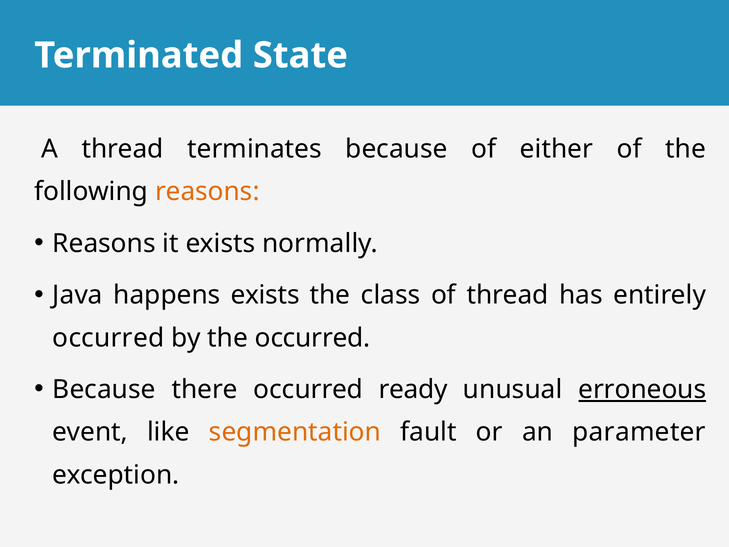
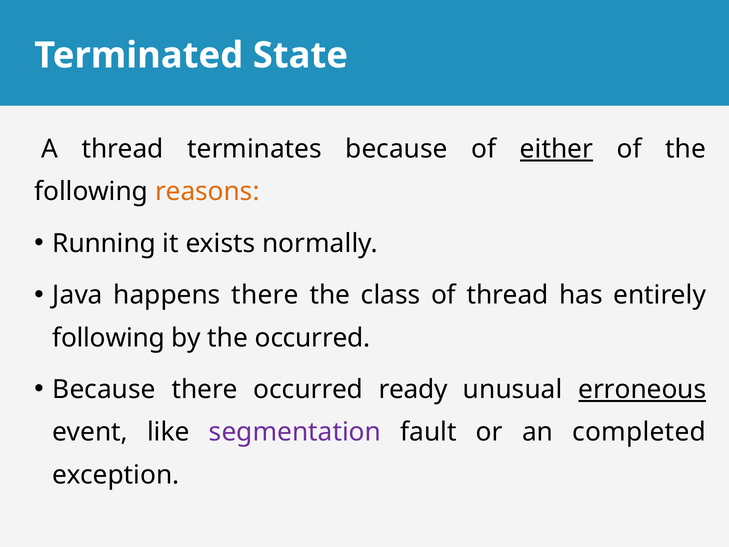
either underline: none -> present
Reasons at (104, 243): Reasons -> Running
happens exists: exists -> there
occurred at (108, 338): occurred -> following
segmentation colour: orange -> purple
parameter: parameter -> completed
